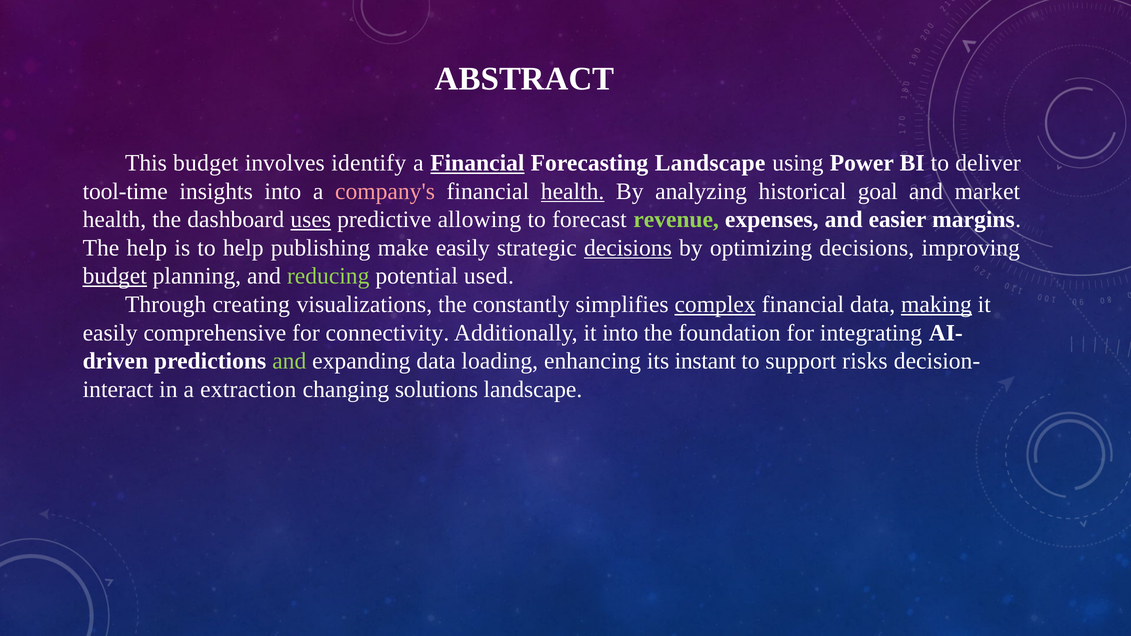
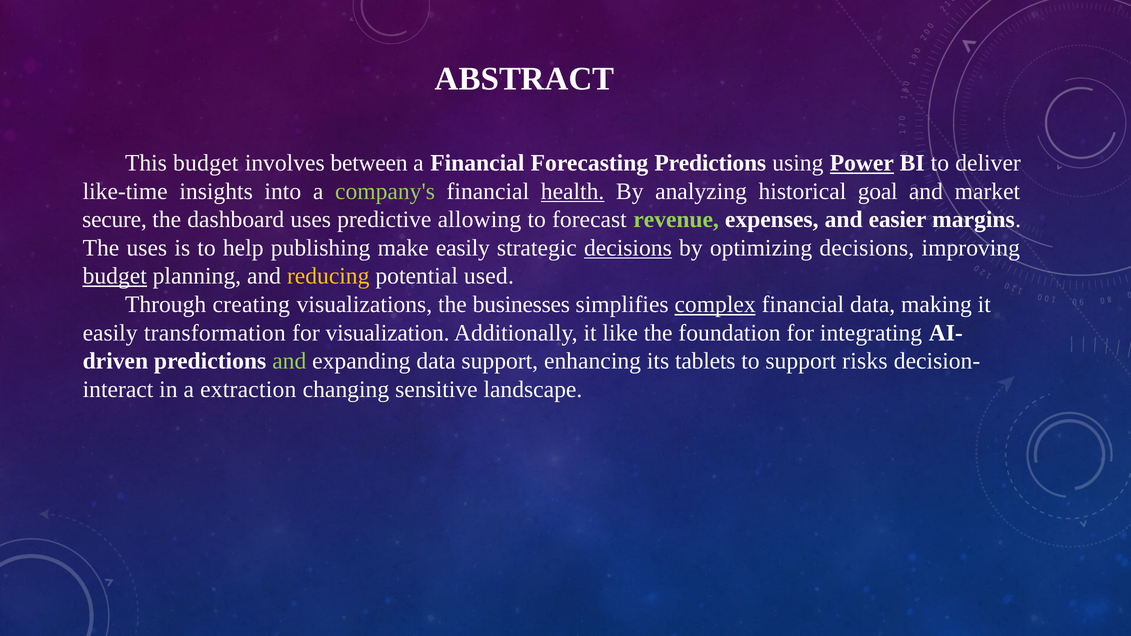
identify: identify -> between
Financial at (477, 163) underline: present -> none
Forecasting Landscape: Landscape -> Predictions
Power underline: none -> present
tool-time: tool-time -> like-time
company's colour: pink -> light green
health at (114, 220): health -> secure
uses at (311, 220) underline: present -> none
The help: help -> uses
reducing colour: light green -> yellow
constantly: constantly -> businesses
making underline: present -> none
comprehensive: comprehensive -> transformation
connectivity: connectivity -> visualization
it into: into -> like
data loading: loading -> support
instant: instant -> tablets
solutions: solutions -> sensitive
